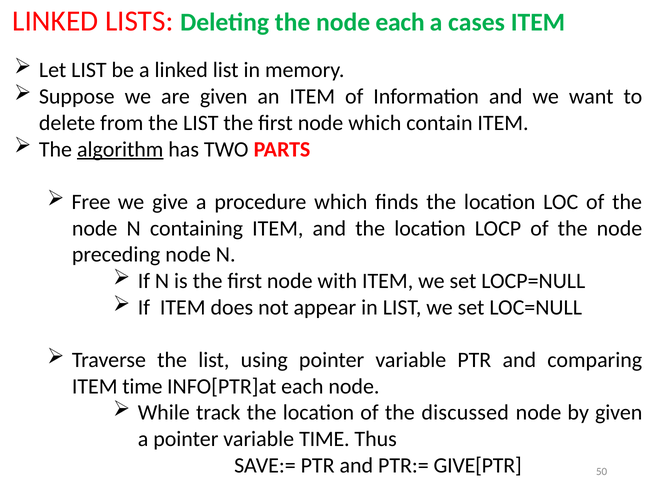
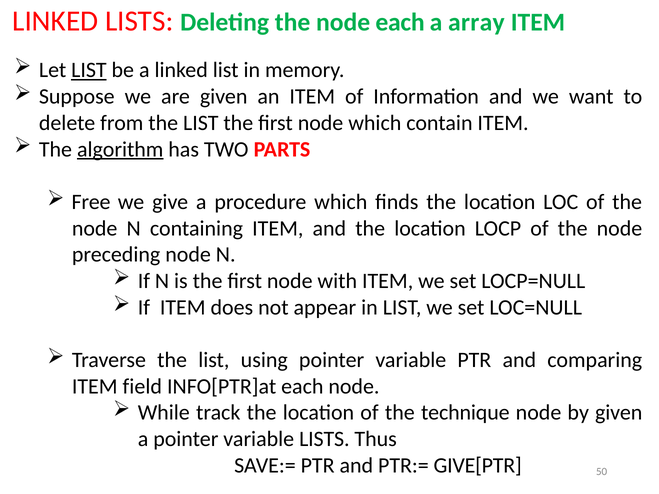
cases: cases -> array
LIST at (89, 70) underline: none -> present
ITEM time: time -> field
discussed: discussed -> technique
variable TIME: TIME -> LISTS
